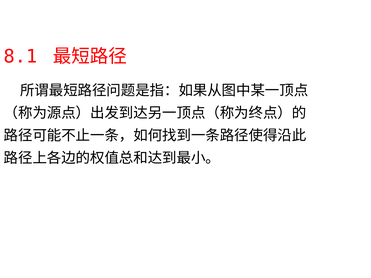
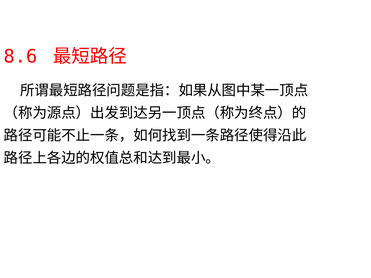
8.1: 8.1 -> 8.6
